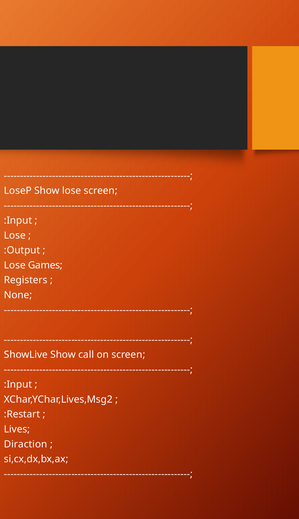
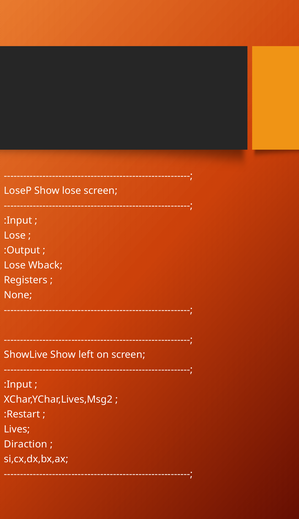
Games: Games -> Wback
call: call -> left
